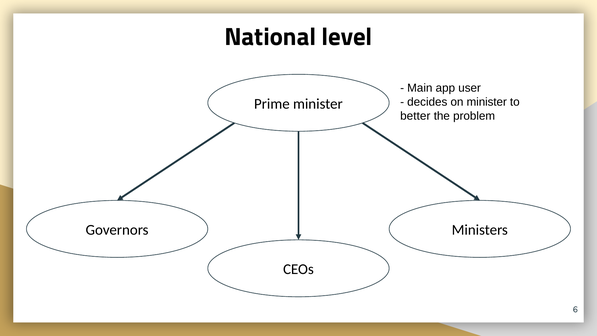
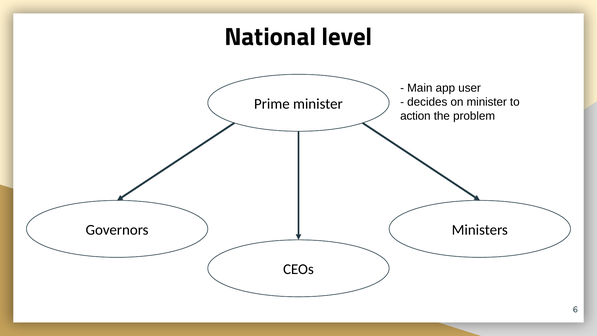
better: better -> action
